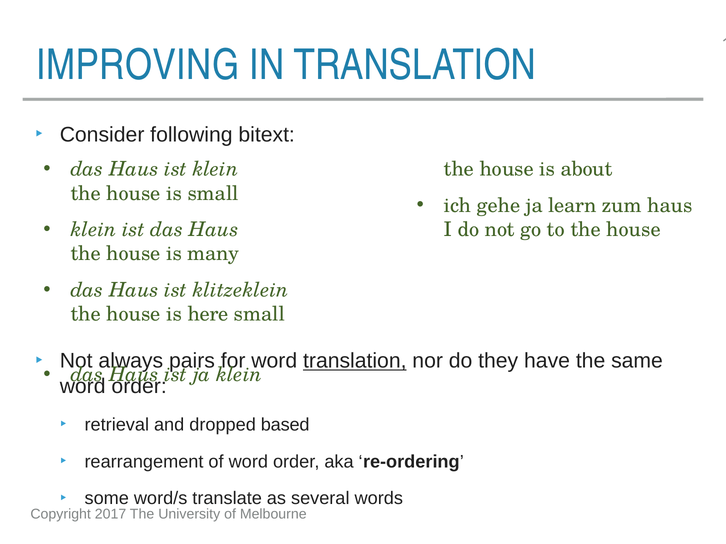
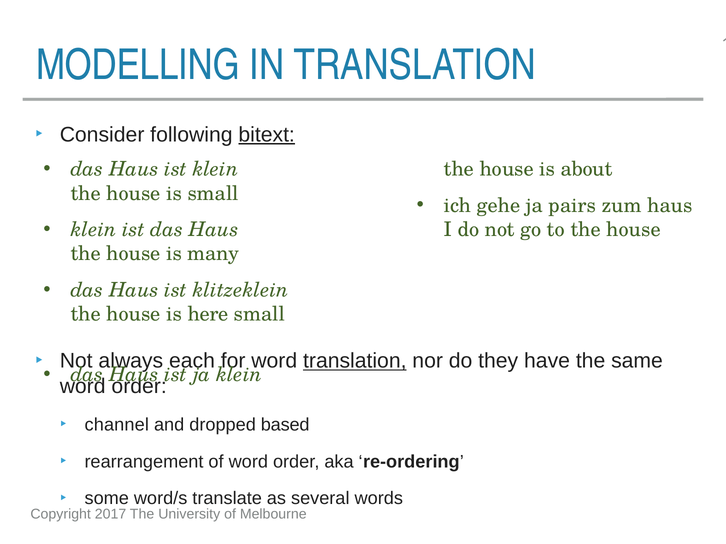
IMPROVING: IMPROVING -> MODELLING
bitext underline: none -> present
learn: learn -> pairs
pairs: pairs -> each
retrieval: retrieval -> channel
